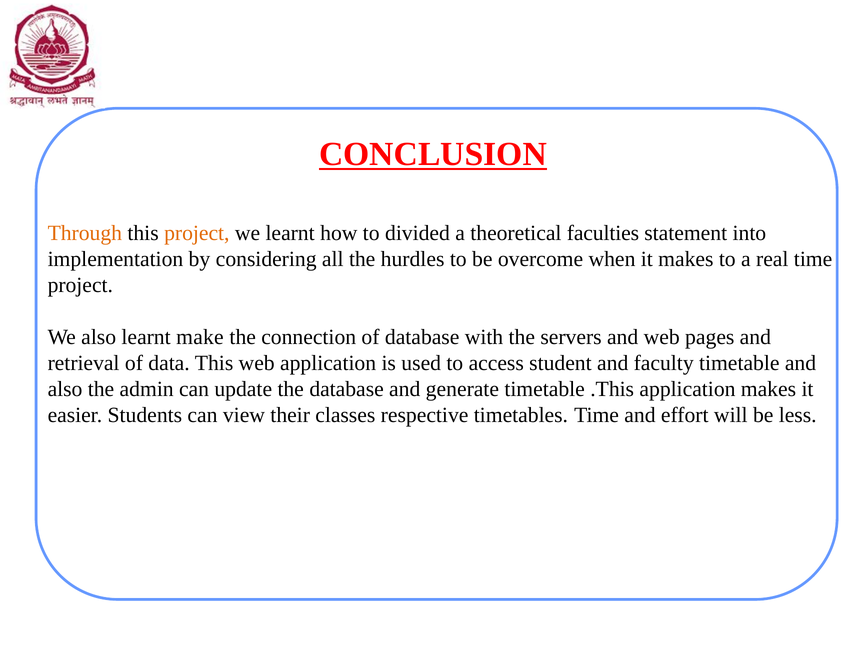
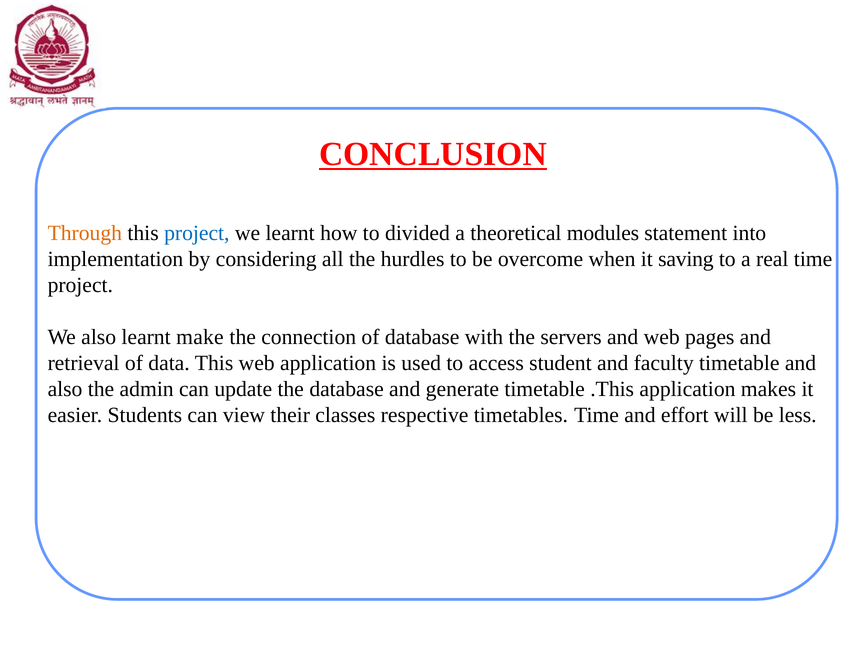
project at (197, 233) colour: orange -> blue
faculties: faculties -> modules
it makes: makes -> saving
